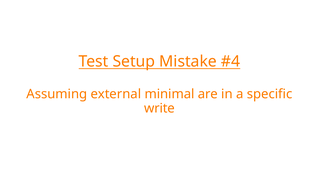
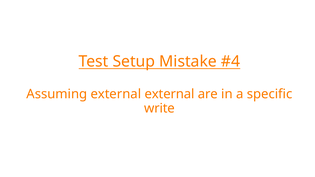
external minimal: minimal -> external
